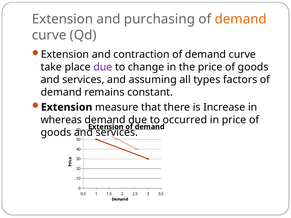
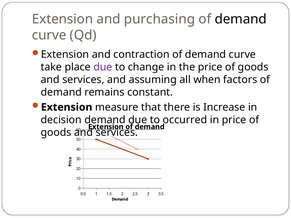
demand at (241, 19) colour: orange -> black
types: types -> when
whereas: whereas -> decision
